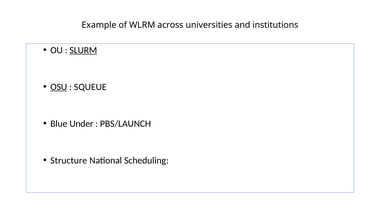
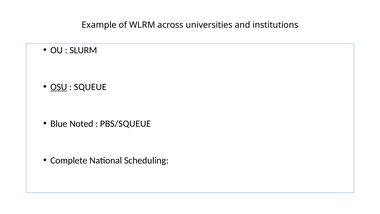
SLURM underline: present -> none
Under: Under -> Noted
PBS/LAUNCH: PBS/LAUNCH -> PBS/SQUEUE
Structure: Structure -> Complete
